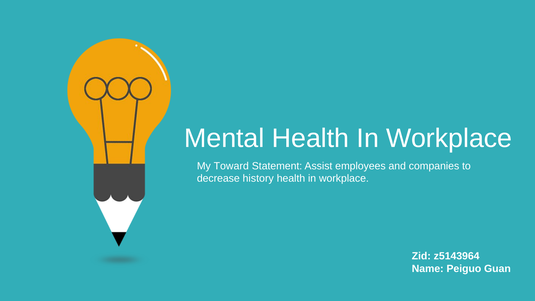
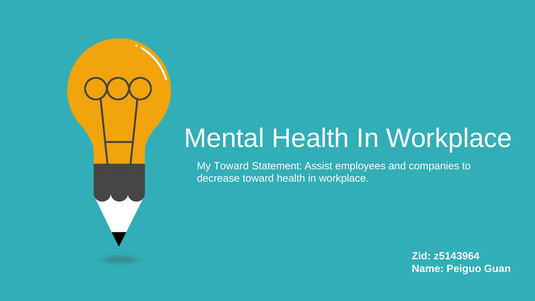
decrease history: history -> toward
